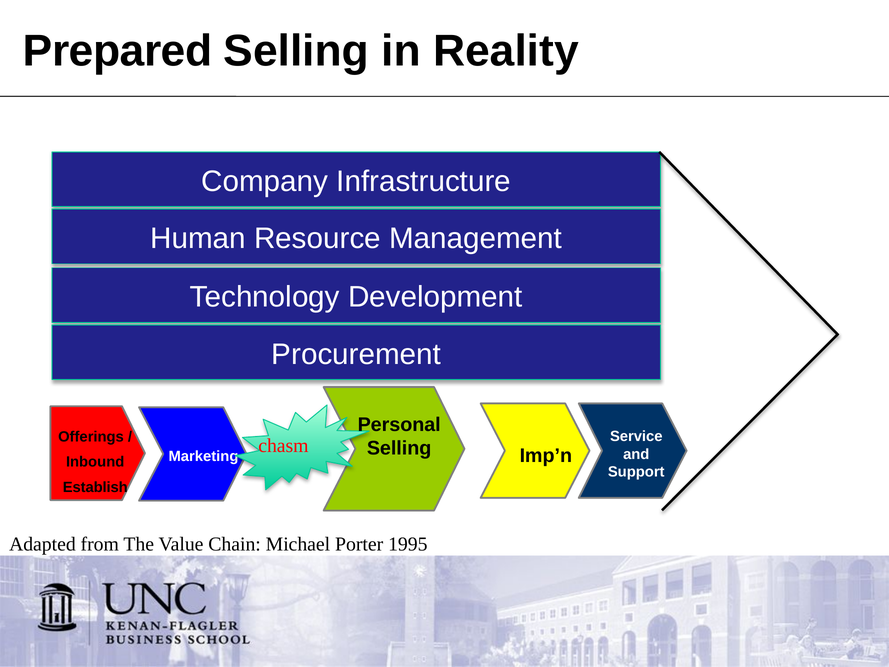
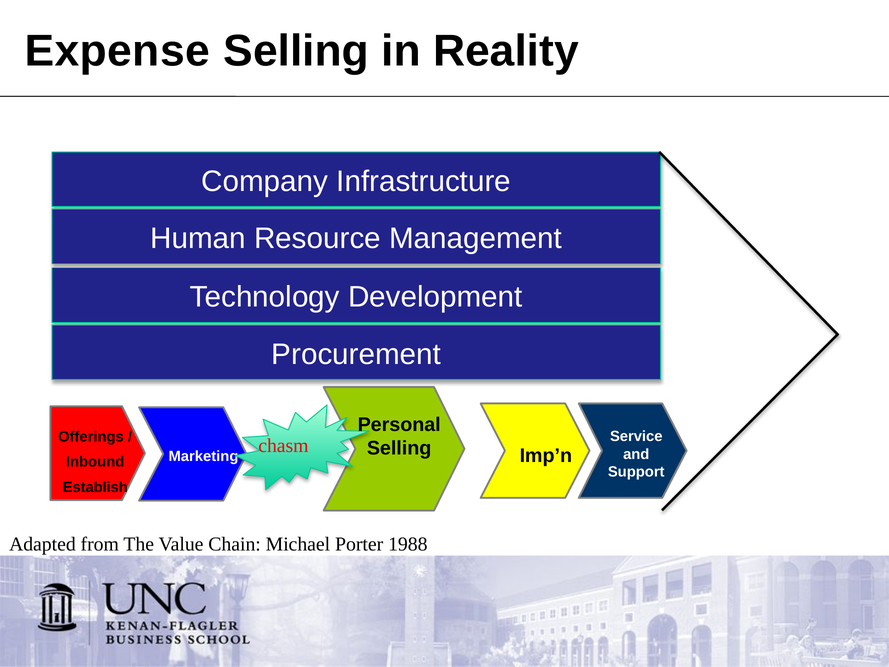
Prepared: Prepared -> Expense
1995: 1995 -> 1988
